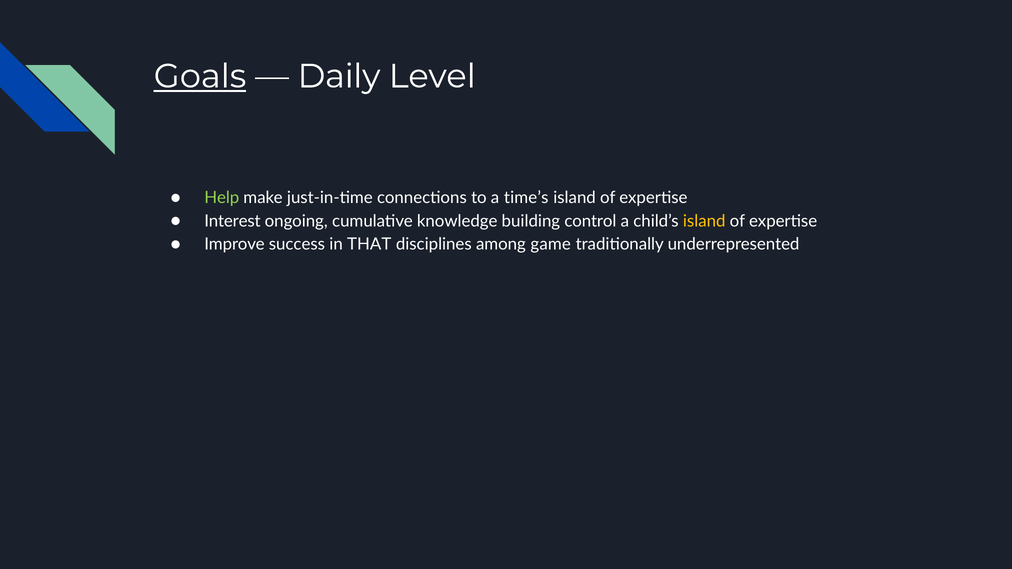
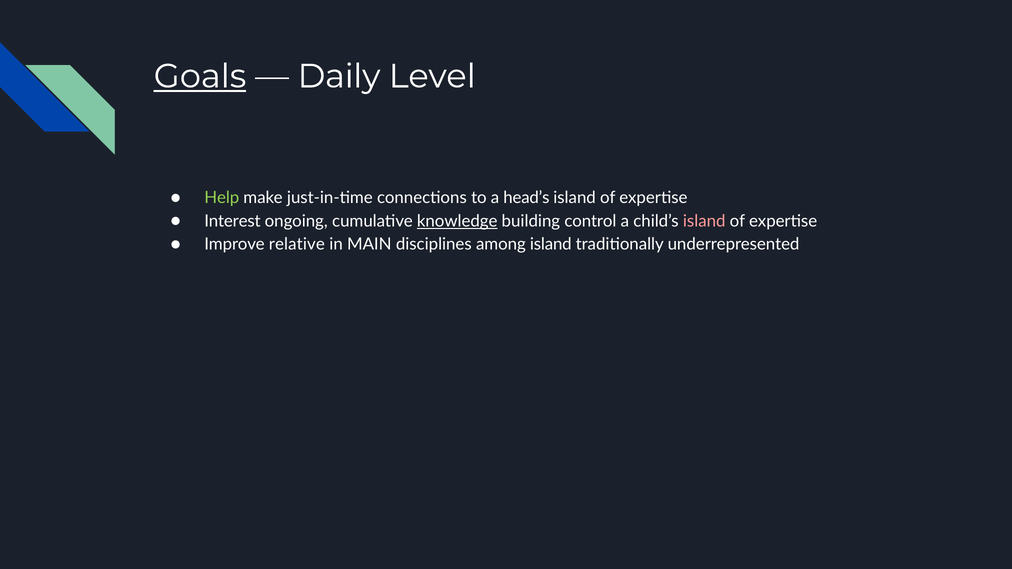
time’s: time’s -> head’s
knowledge underline: none -> present
island at (704, 221) colour: yellow -> pink
success: success -> relative
THAT: THAT -> MAIN
among game: game -> island
